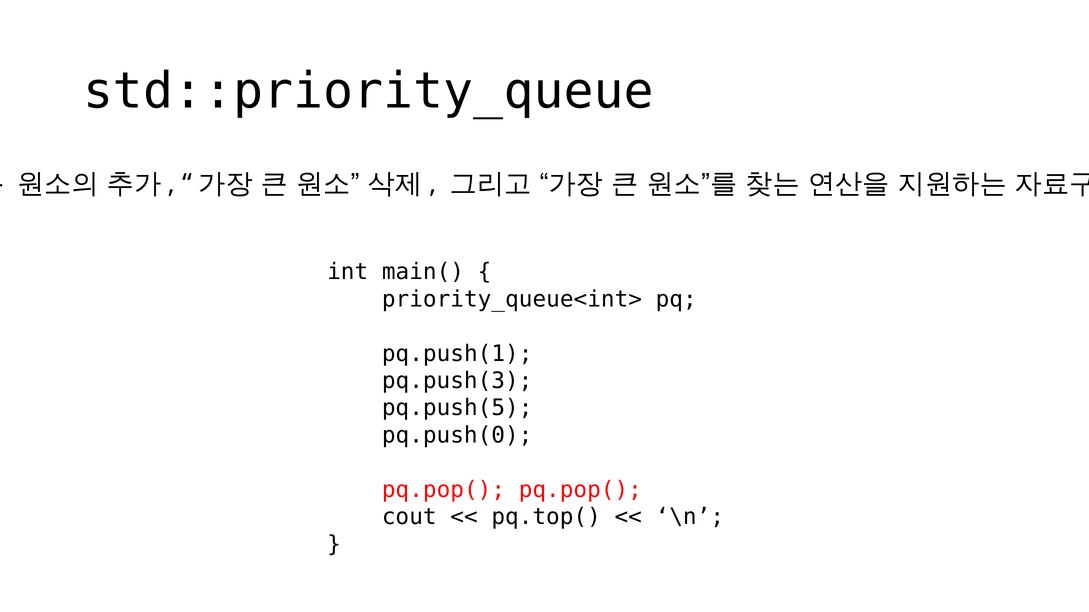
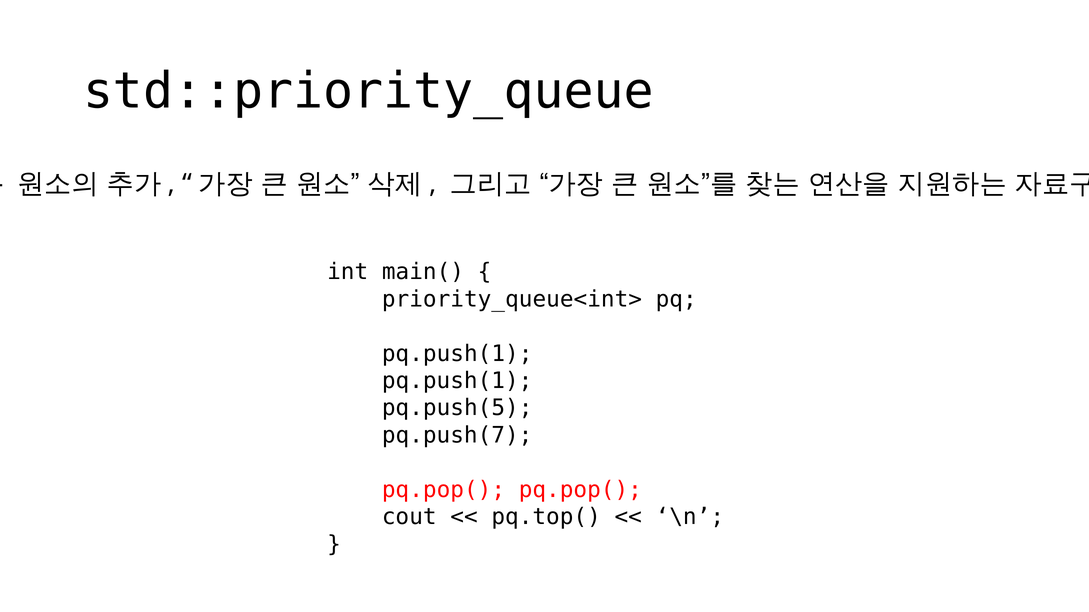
pq.push(3 at (457, 381): pq.push(3 -> pq.push(1
pq.push(0: pq.push(0 -> pq.push(7
